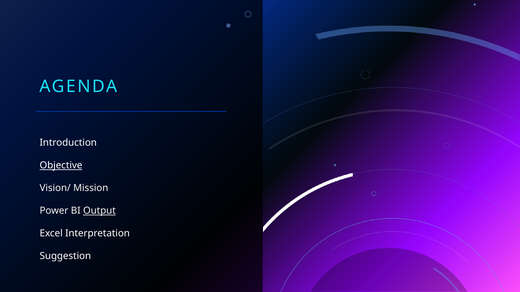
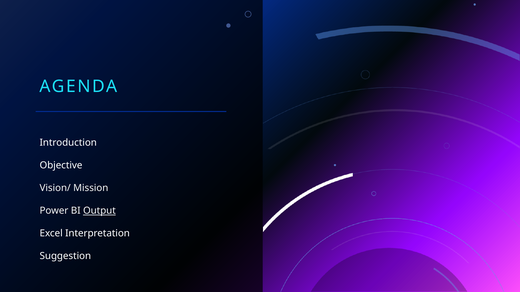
Objective underline: present -> none
